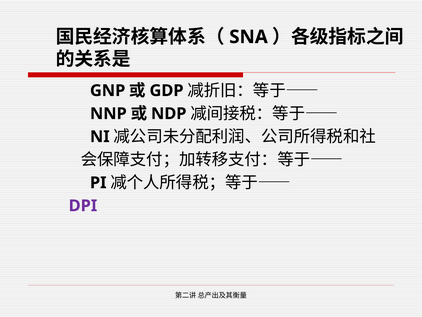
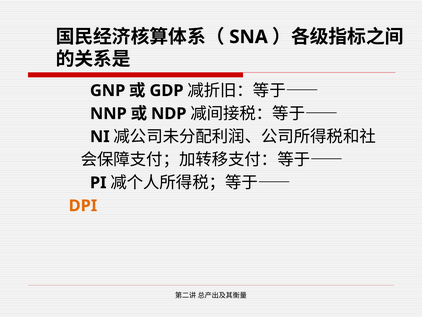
DPI colour: purple -> orange
